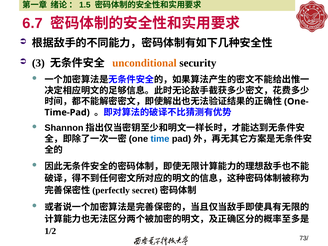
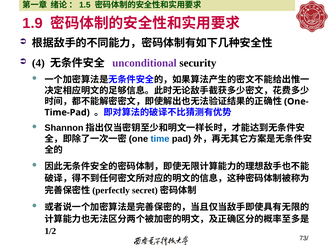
6.7: 6.7 -> 1.9
3: 3 -> 4
unconditional colour: orange -> purple
